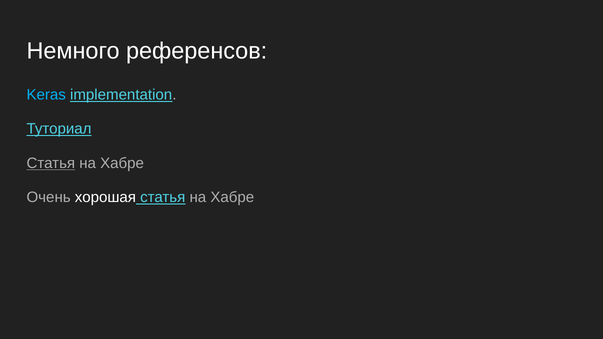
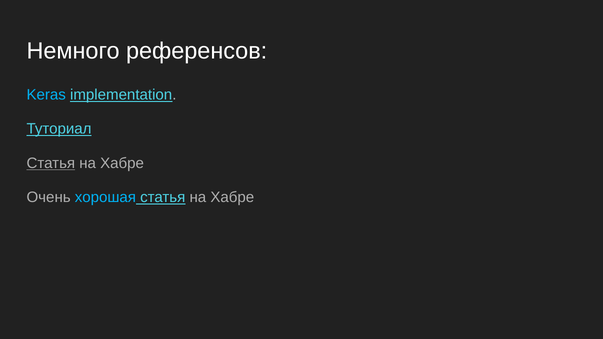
хорошая colour: white -> light blue
